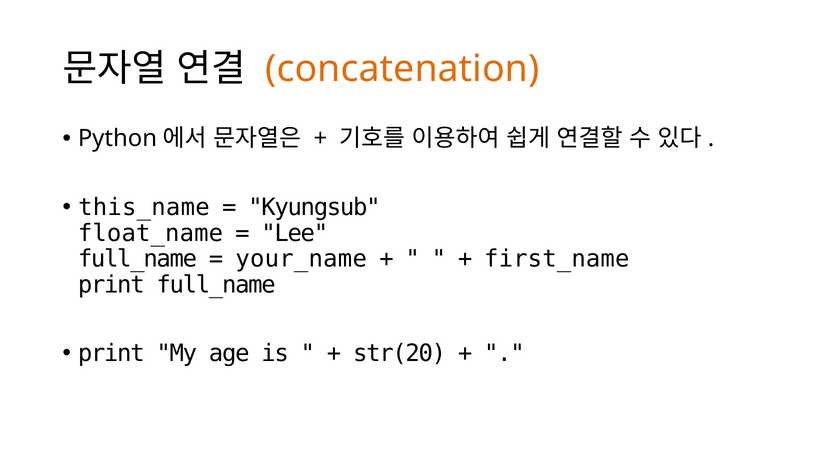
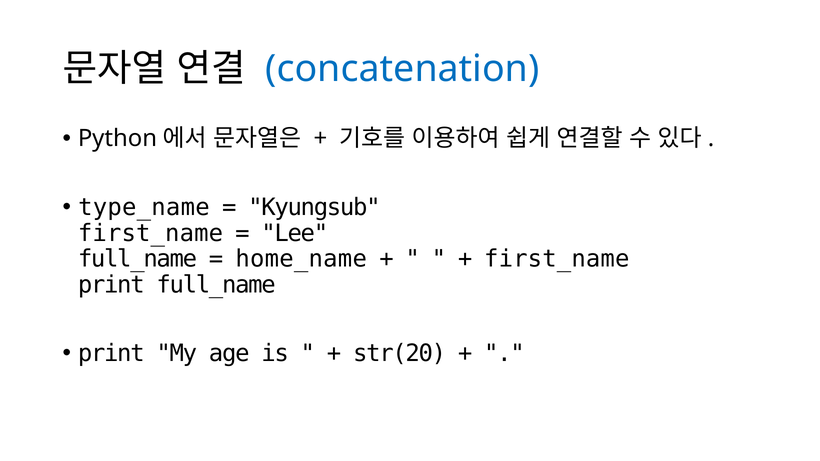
concatenation colour: orange -> blue
this_name: this_name -> type_name
float_name at (151, 233): float_name -> first_name
your_name: your_name -> home_name
